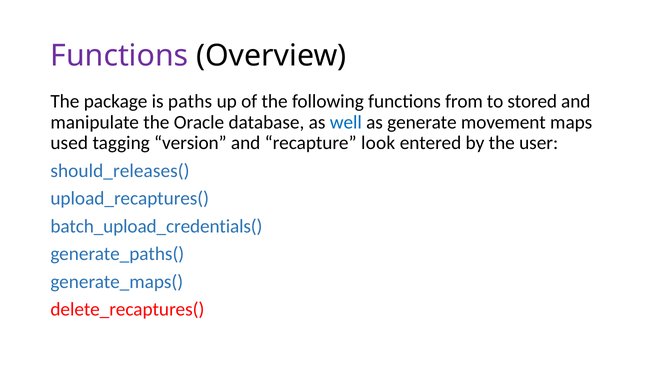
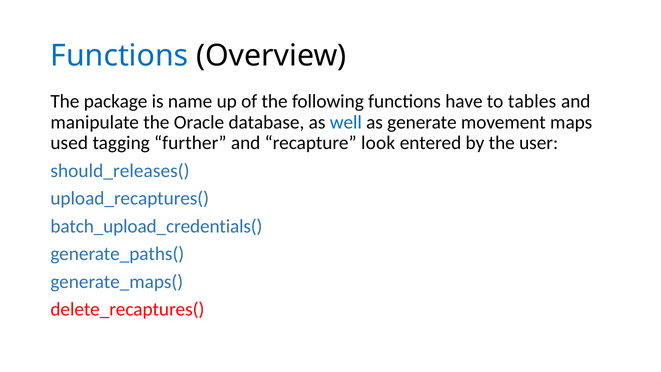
Functions at (119, 56) colour: purple -> blue
paths: paths -> name
from: from -> have
stored: stored -> tables
version: version -> further
